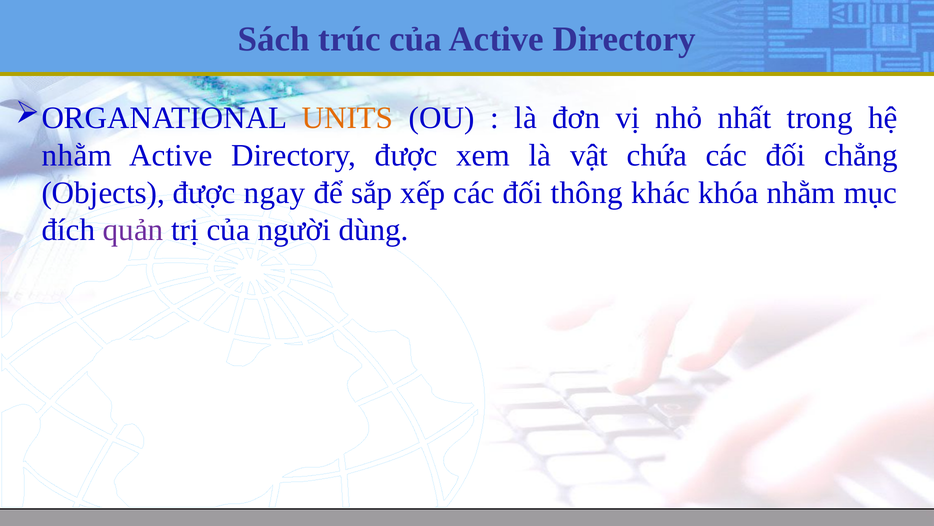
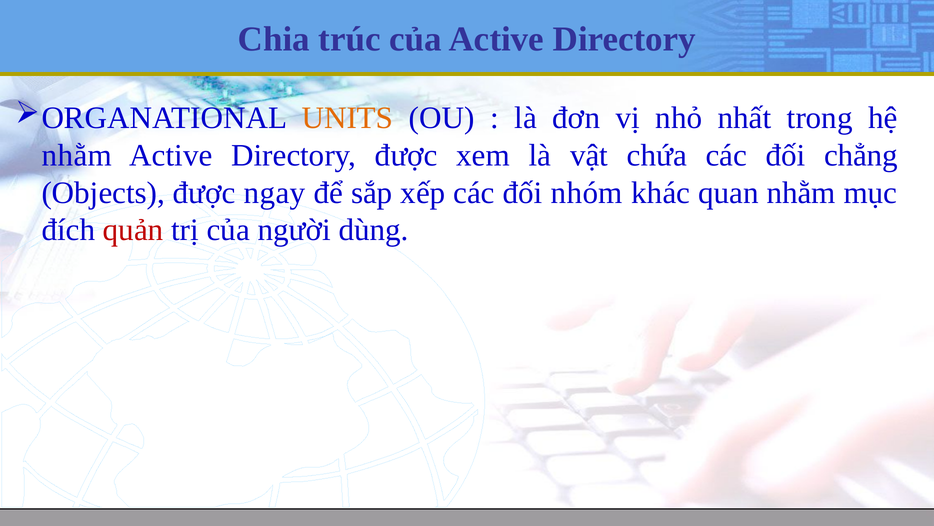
Sách: Sách -> Chia
thông: thông -> nhóm
khóa: khóa -> quan
quản colour: purple -> red
